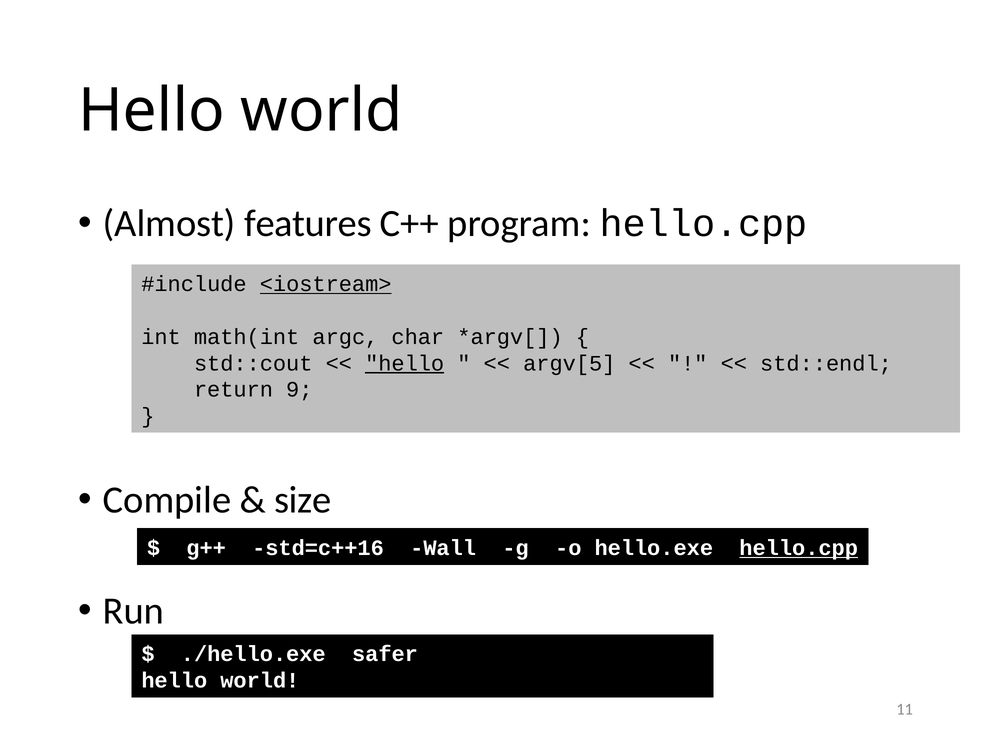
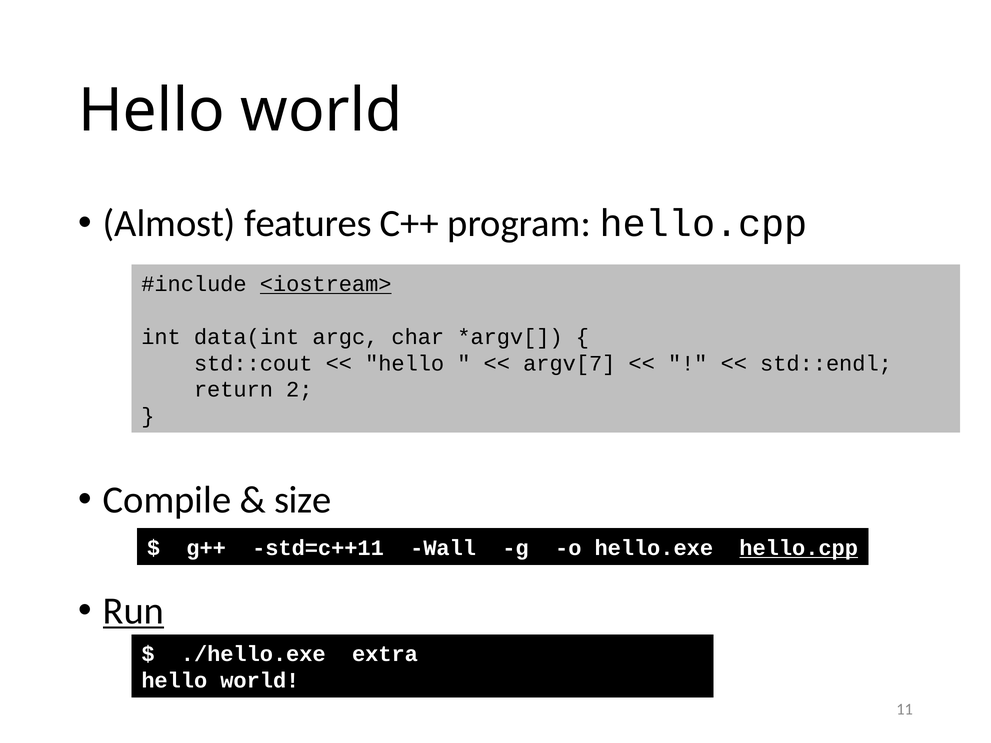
math(int: math(int -> data(int
hello at (405, 363) underline: present -> none
argv[5: argv[5 -> argv[7
9: 9 -> 2
std=c++16: std=c++16 -> std=c++11
Run underline: none -> present
safer: safer -> extra
